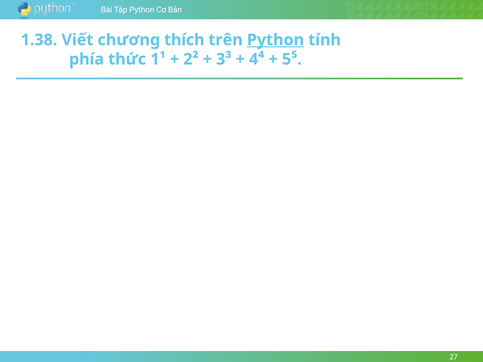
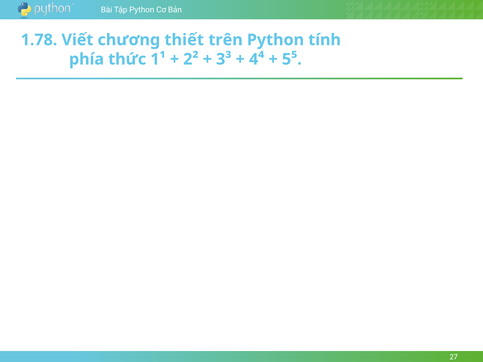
1.38: 1.38 -> 1.78
thích: thích -> thiết
Python at (275, 40) underline: present -> none
